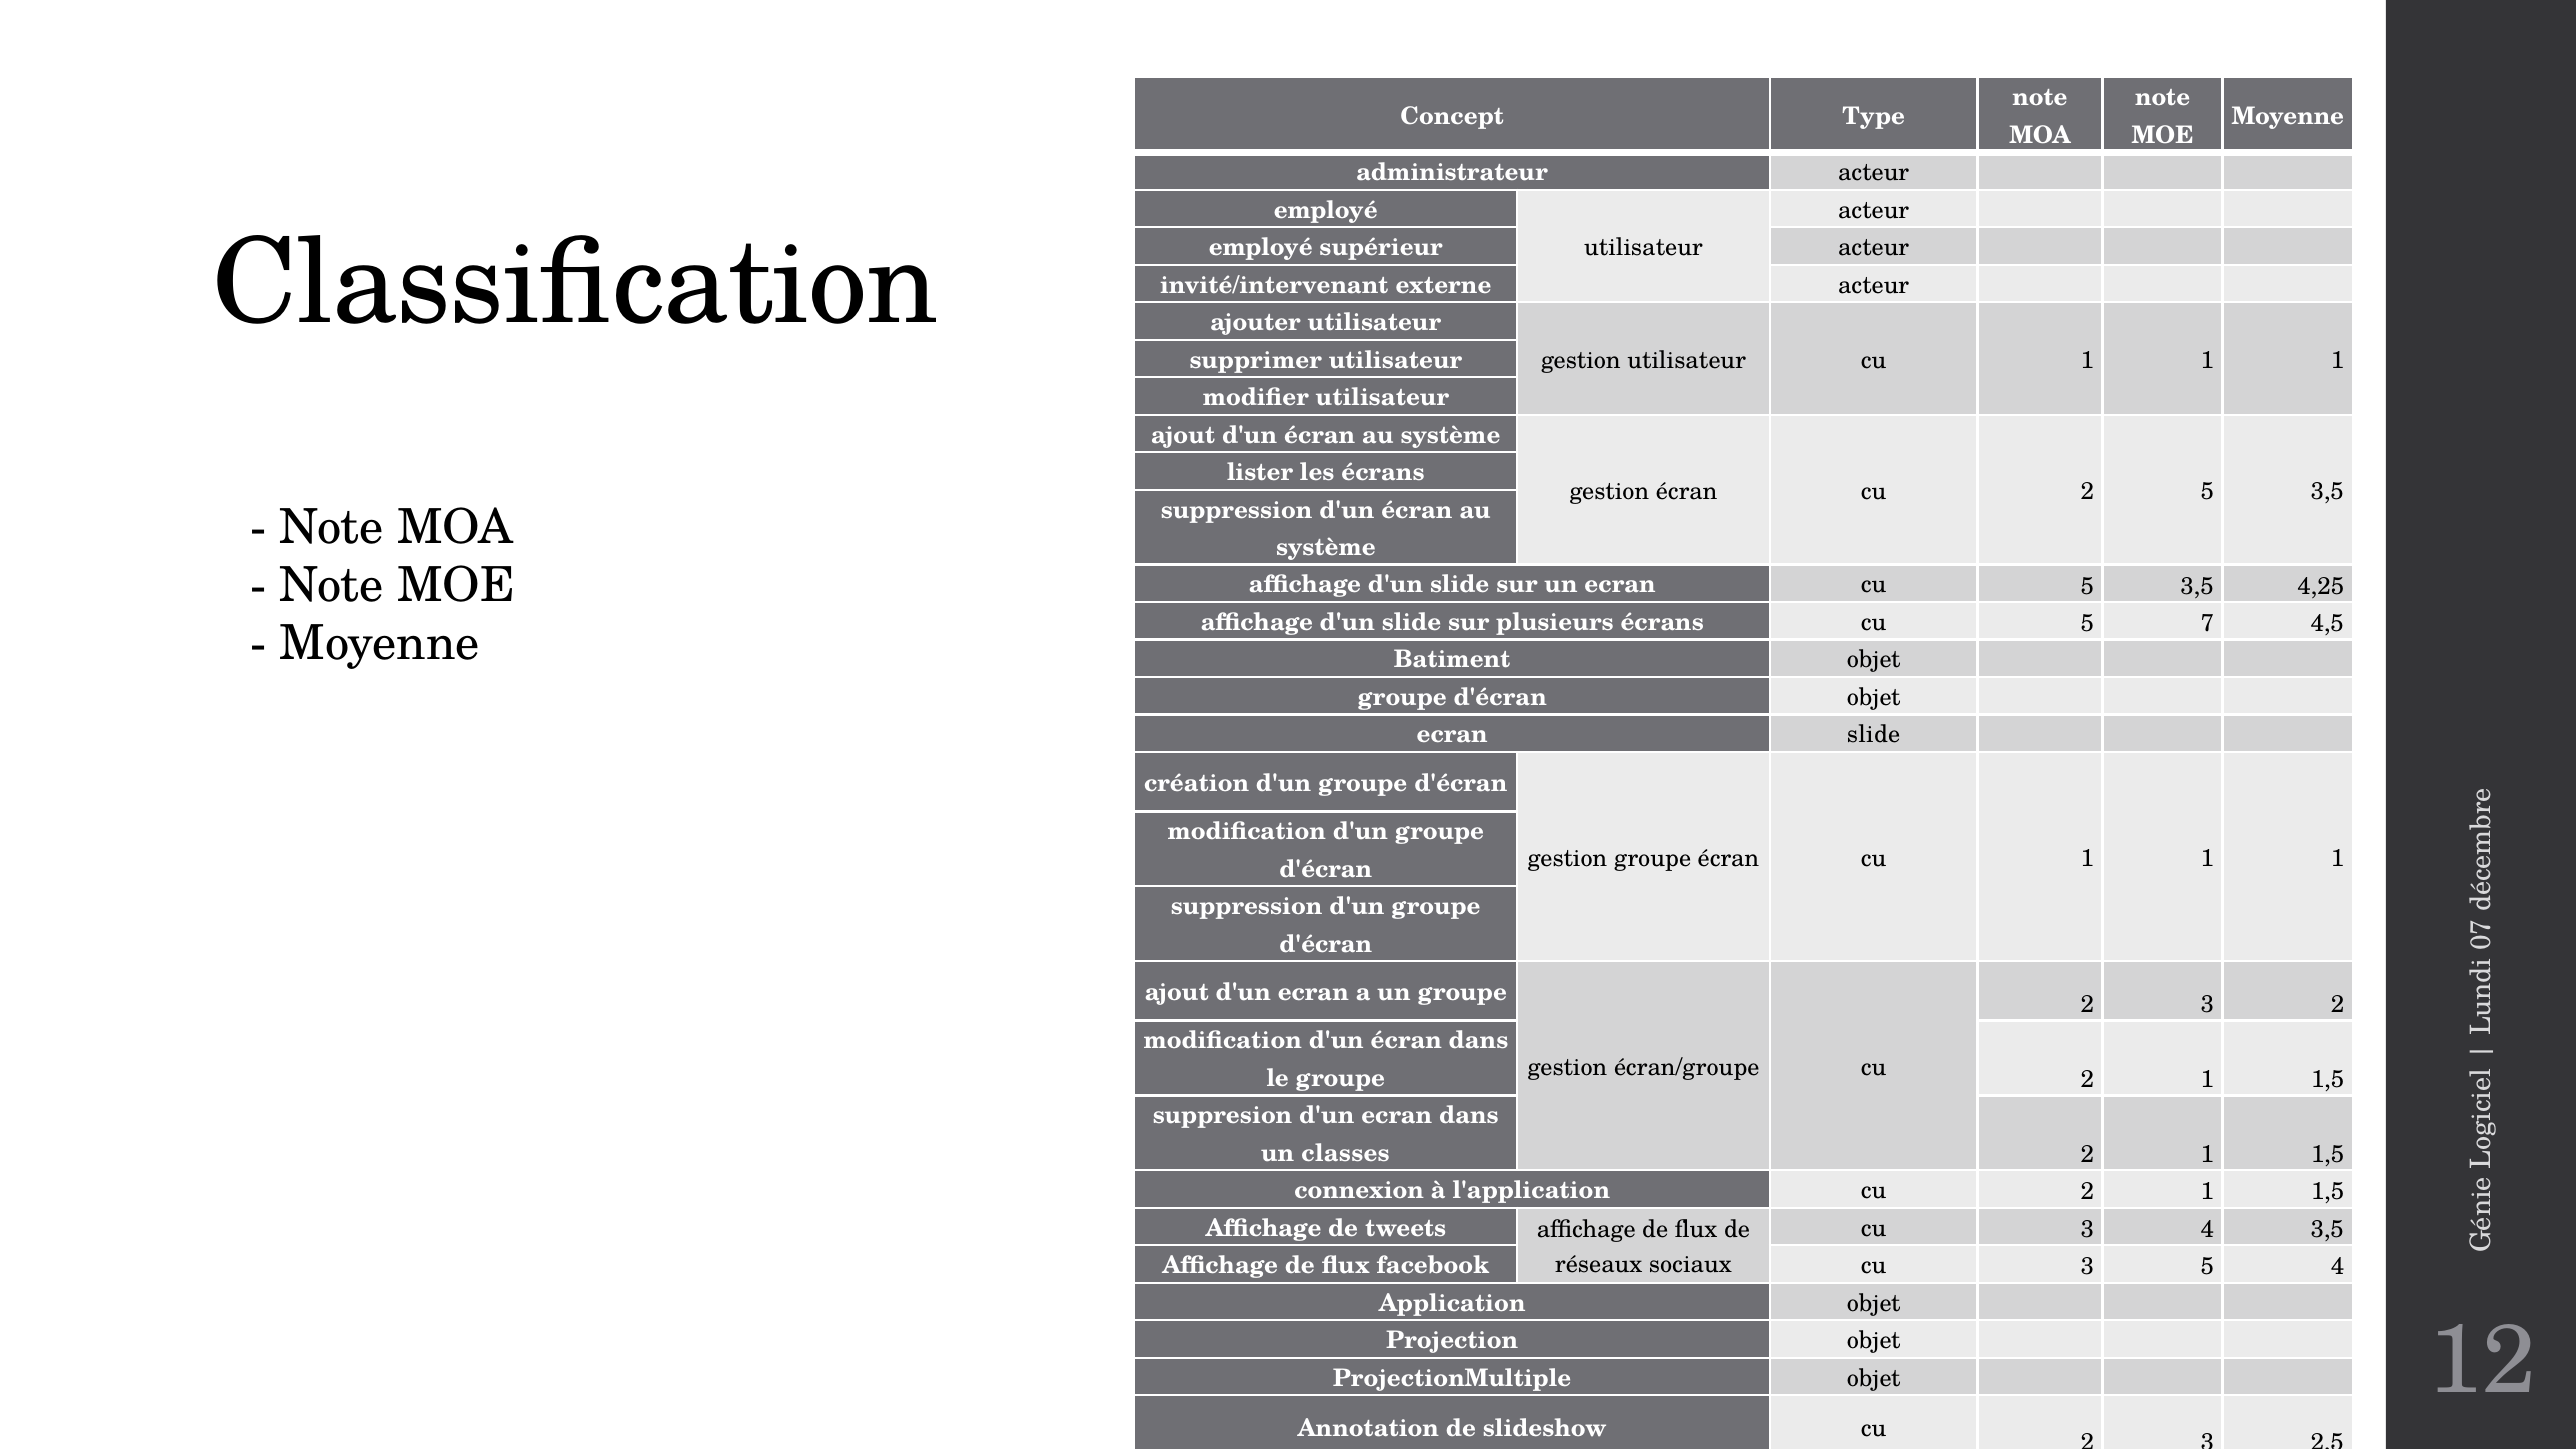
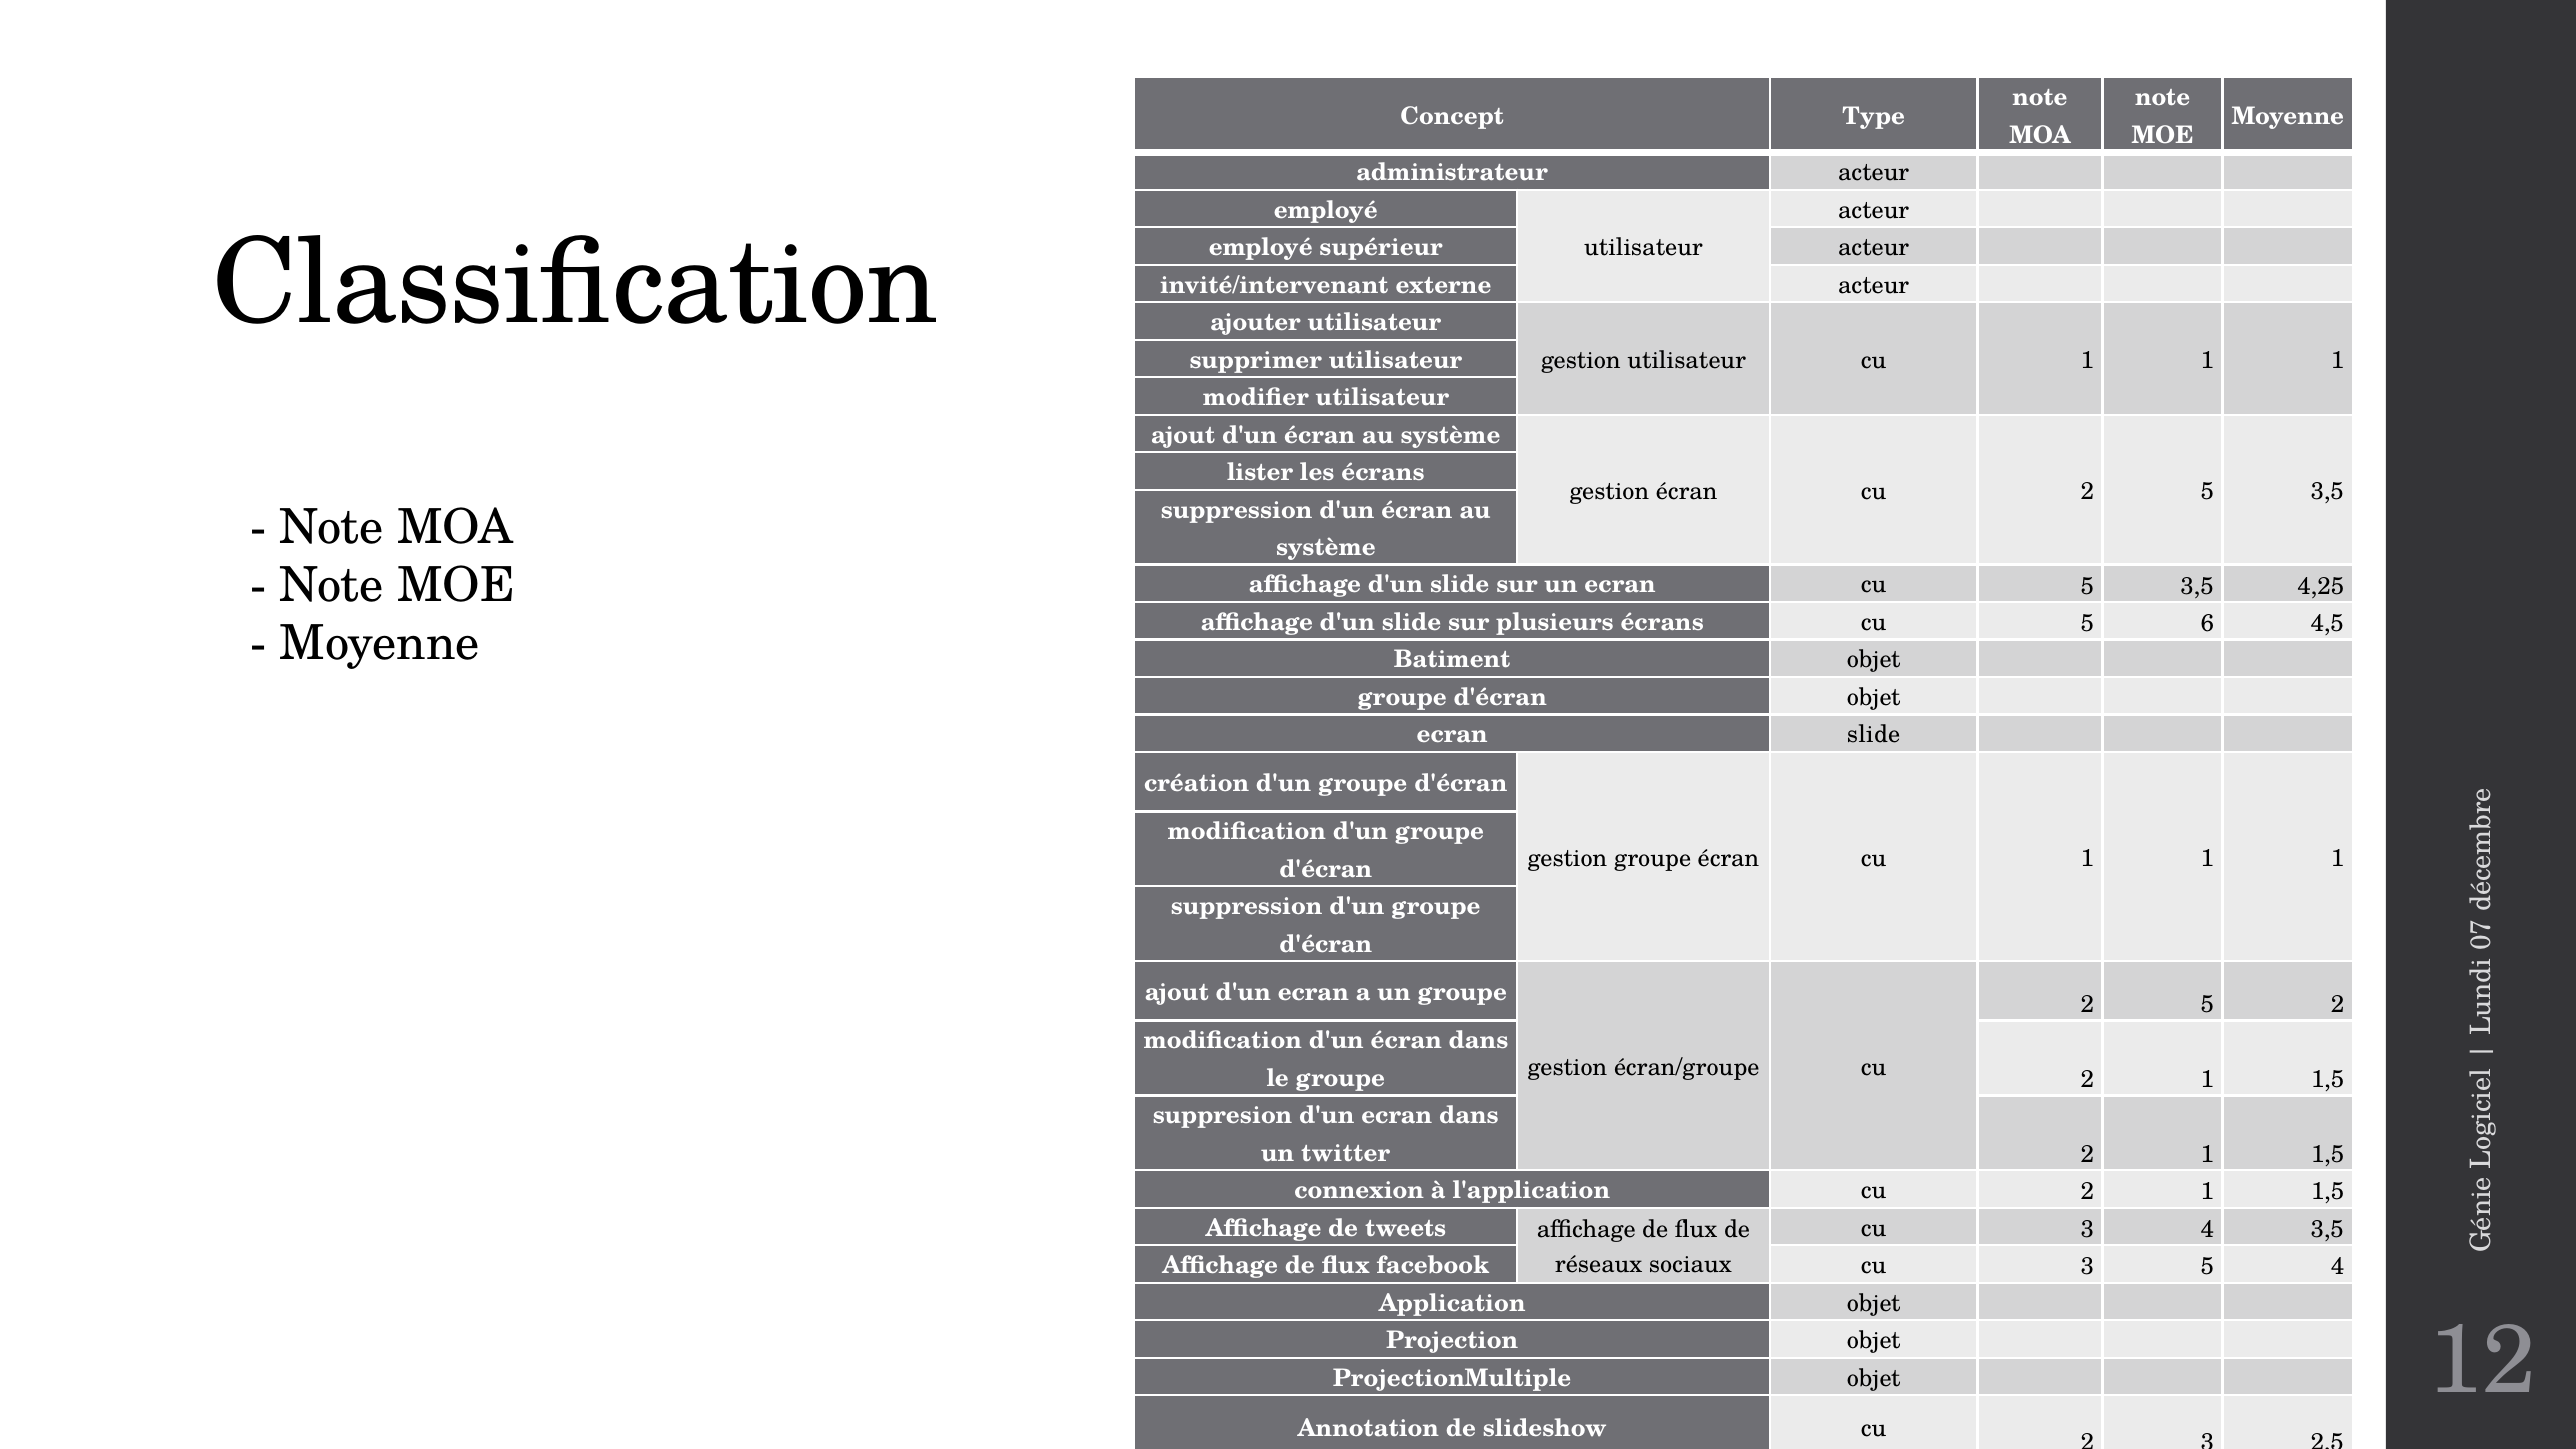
5 7: 7 -> 6
3 at (2207, 1004): 3 -> 5
classes: classes -> twitter
